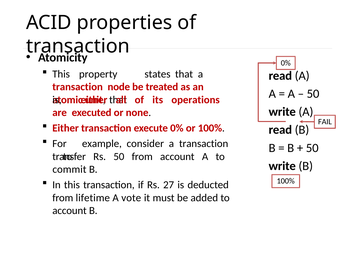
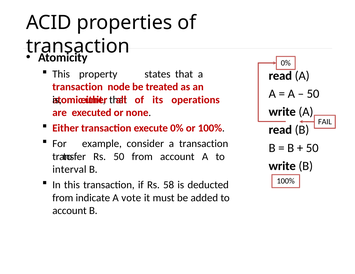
commit: commit -> interval
27: 27 -> 58
lifetime: lifetime -> indicate
